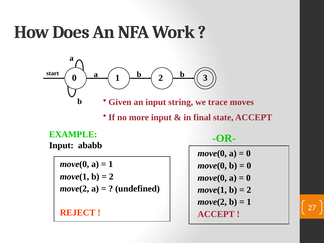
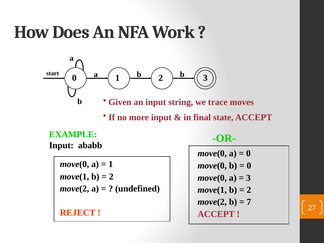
0 at (248, 178): 0 -> 3
1 at (249, 202): 1 -> 7
